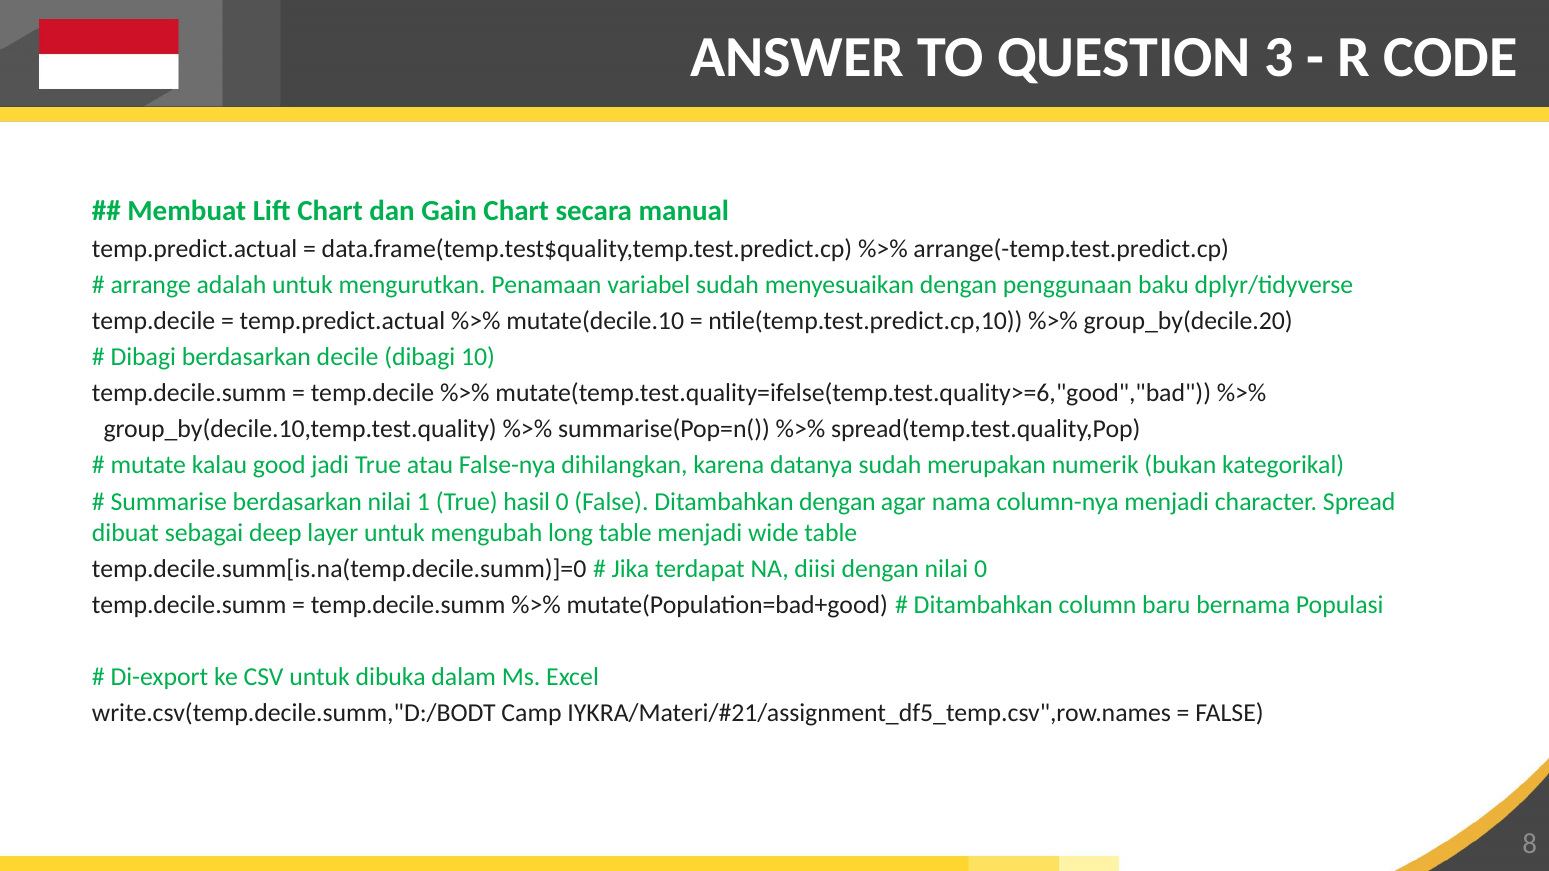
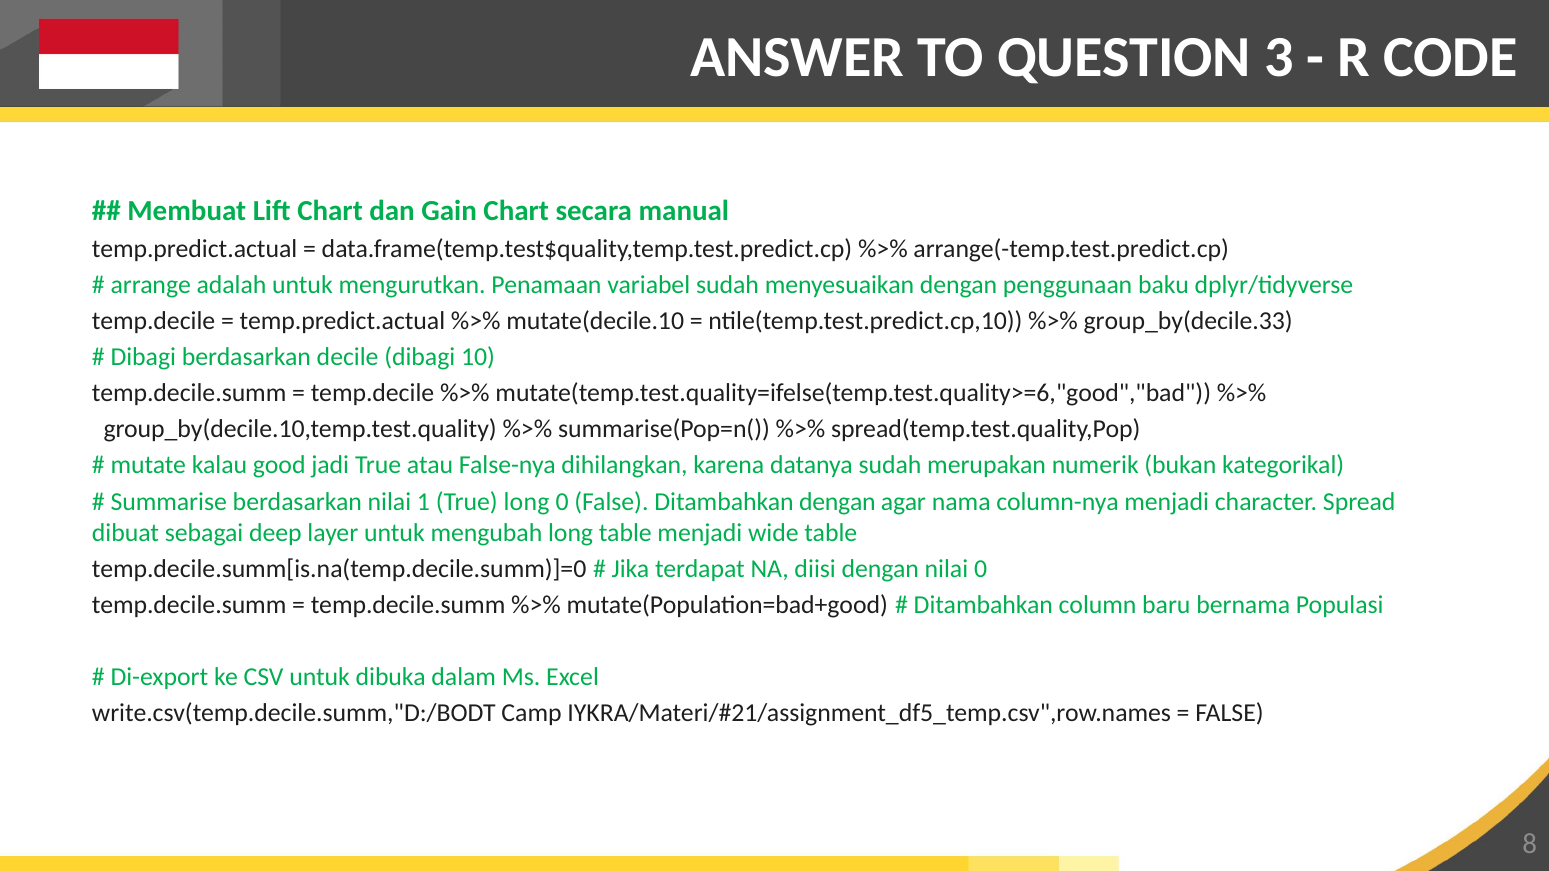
group_by(decile.20: group_by(decile.20 -> group_by(decile.33
True hasil: hasil -> long
